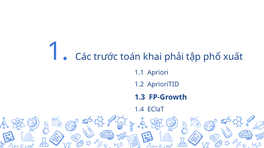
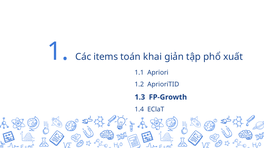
trước: trước -> items
phải: phải -> giản
